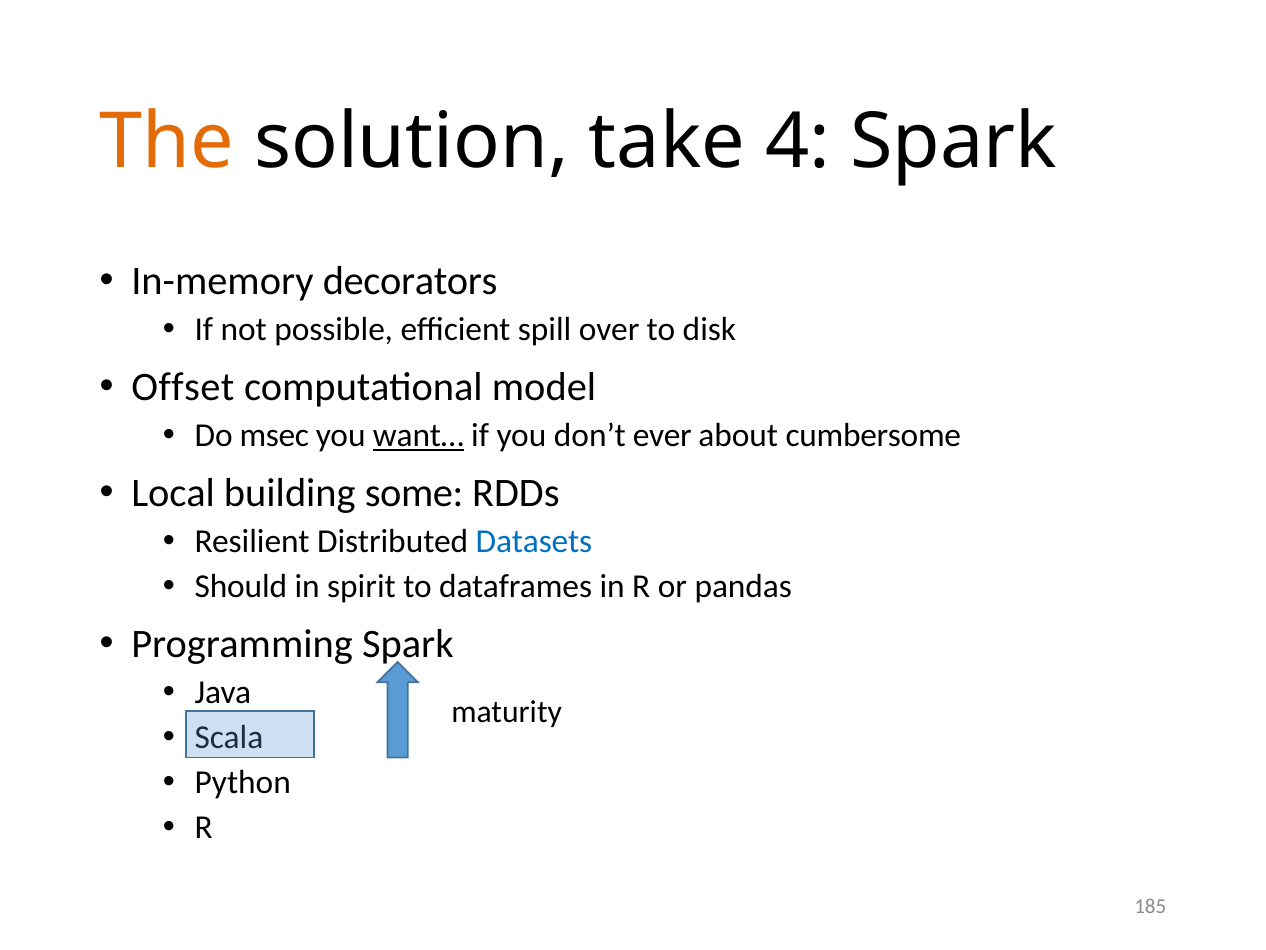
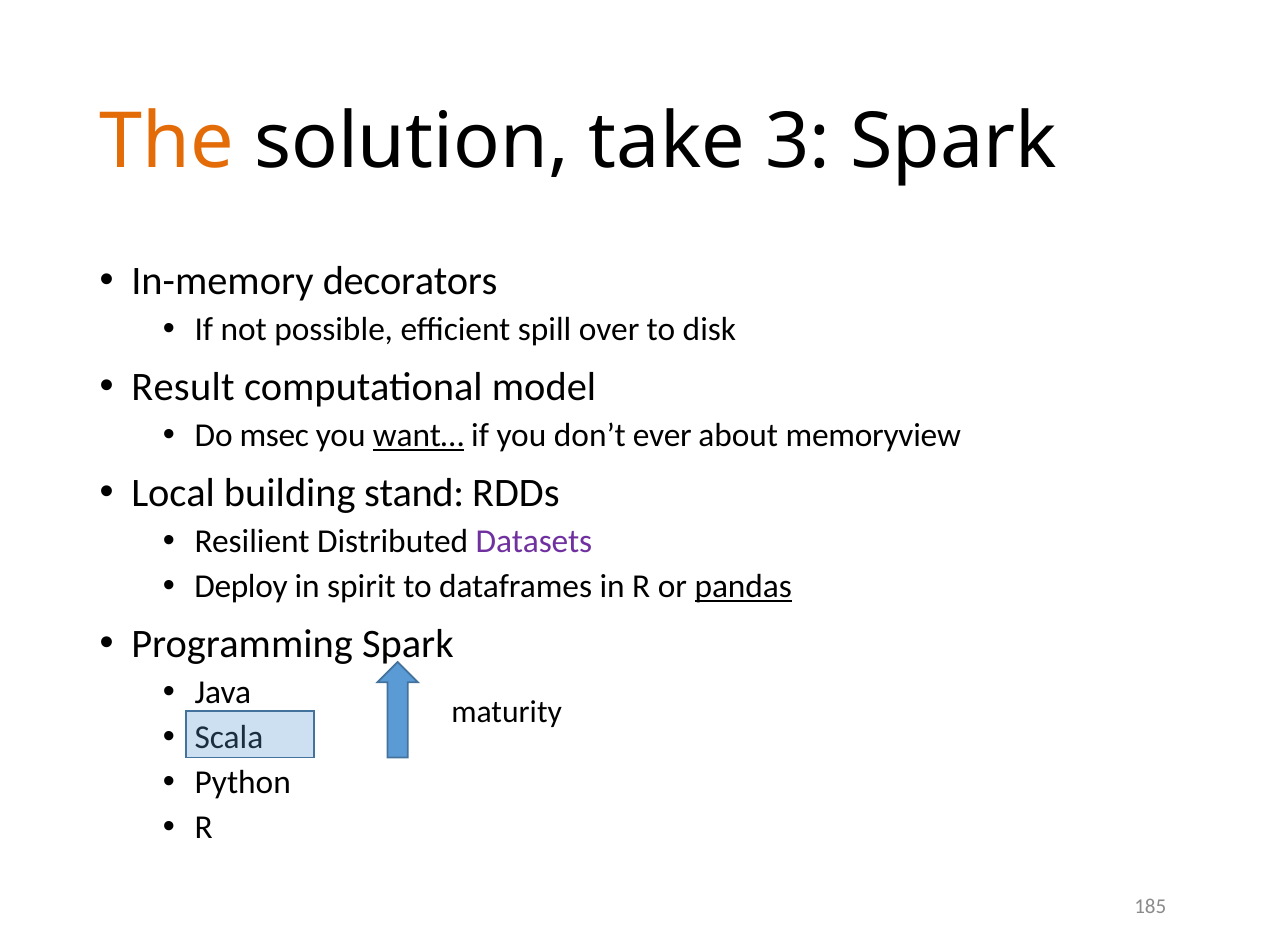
4: 4 -> 3
Offset: Offset -> Result
cumbersome: cumbersome -> memoryview
some: some -> stand
Datasets colour: blue -> purple
Should: Should -> Deploy
pandas underline: none -> present
